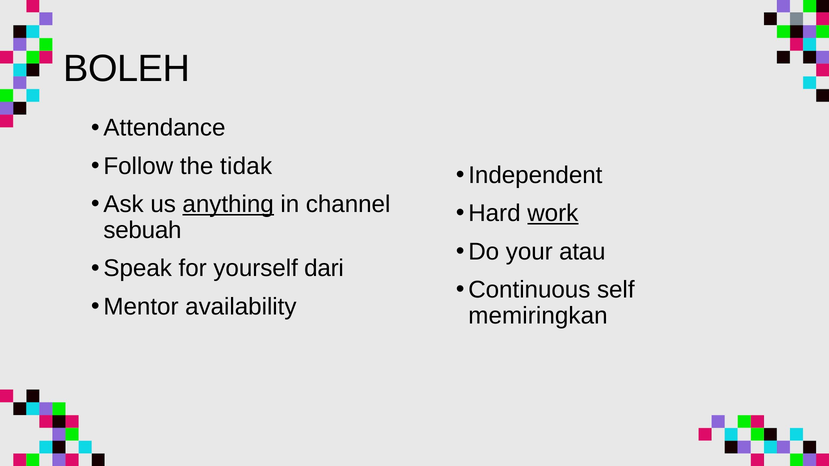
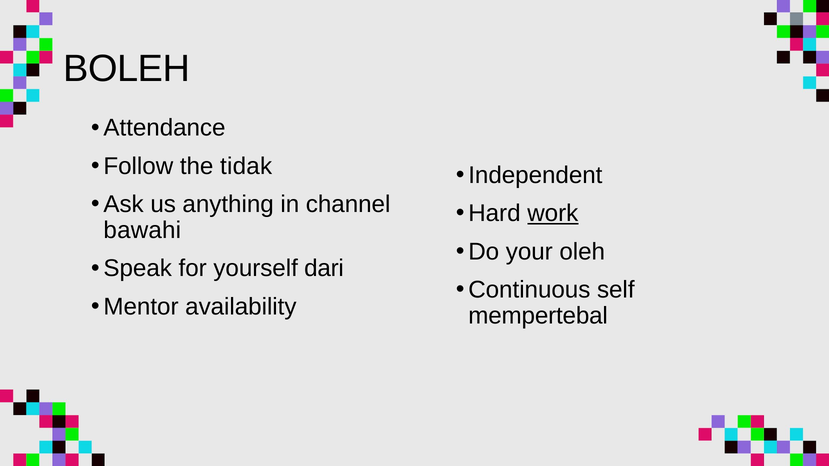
anything underline: present -> none
sebuah: sebuah -> bawahi
atau: atau -> oleh
memiringkan: memiringkan -> mempertebal
